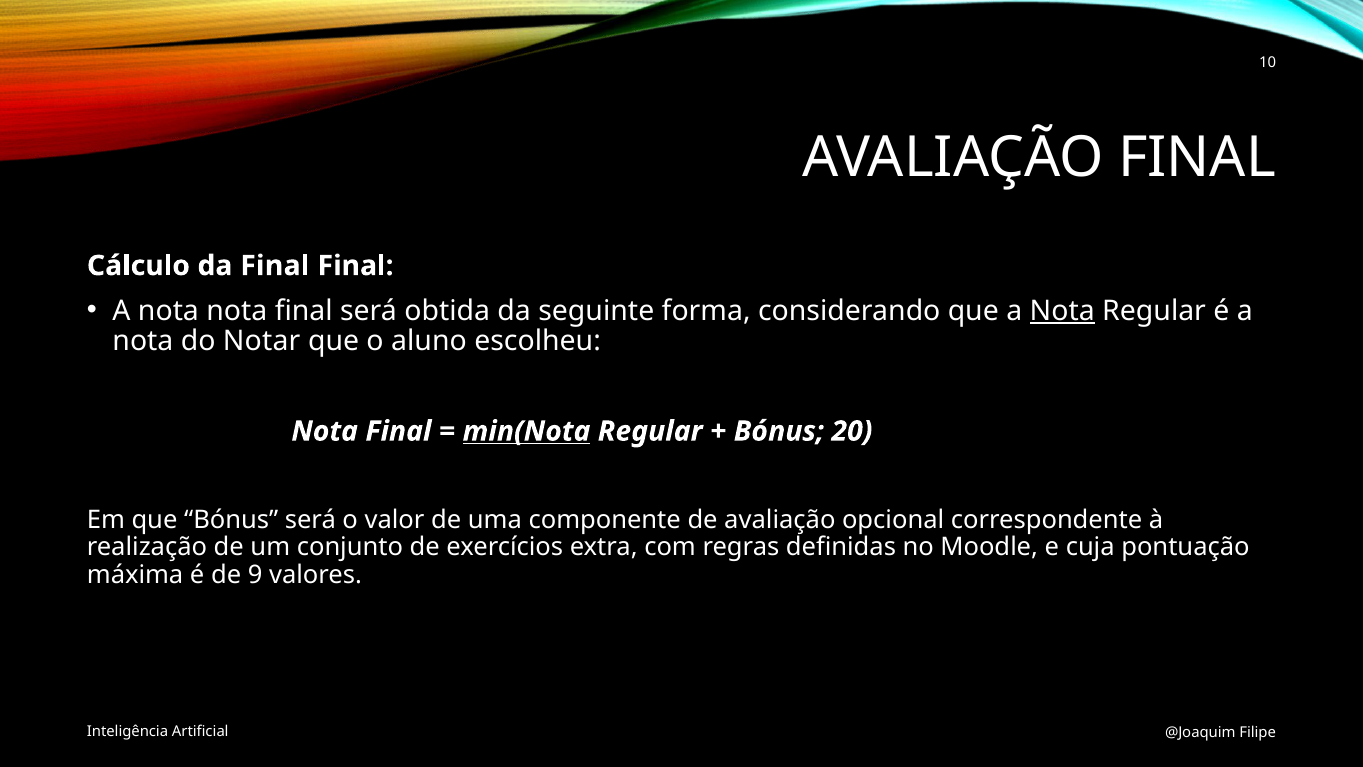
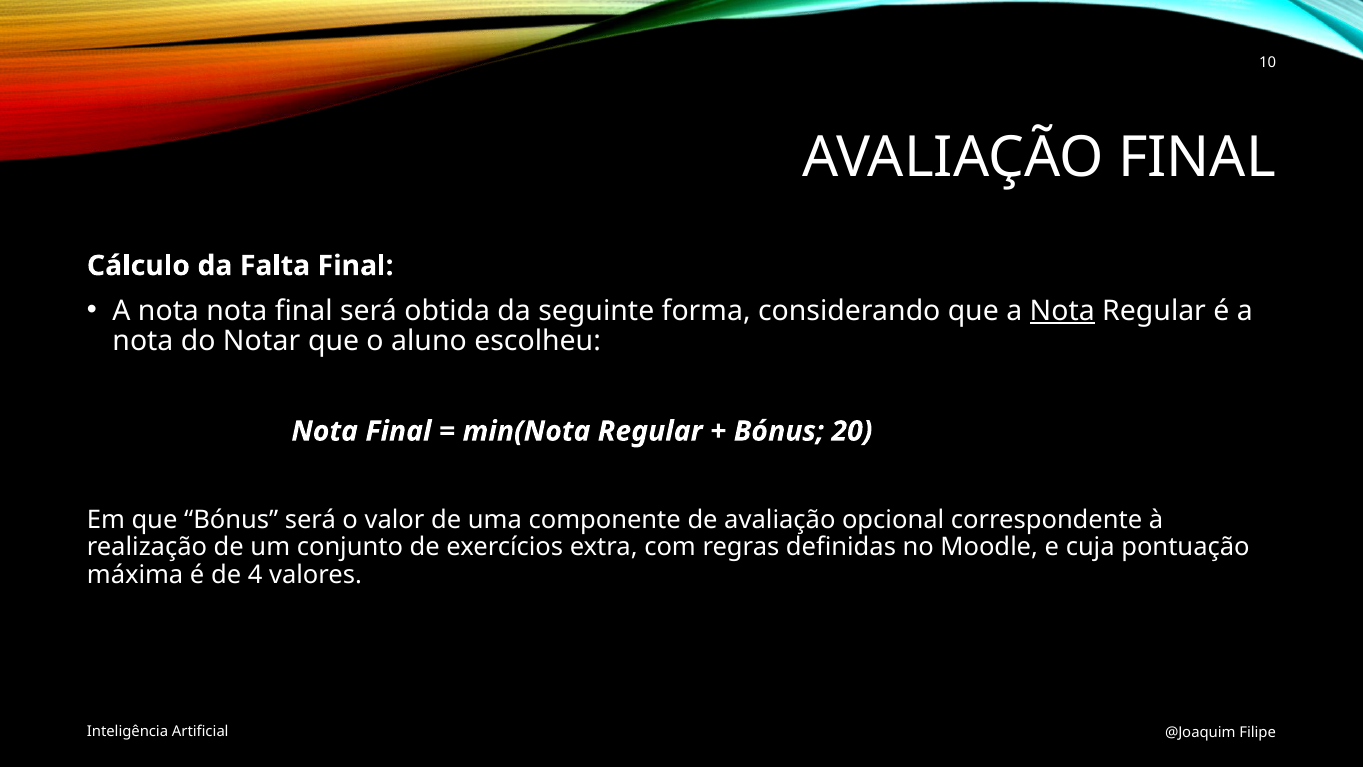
da Final: Final -> Falta
min(Nota underline: present -> none
9: 9 -> 4
